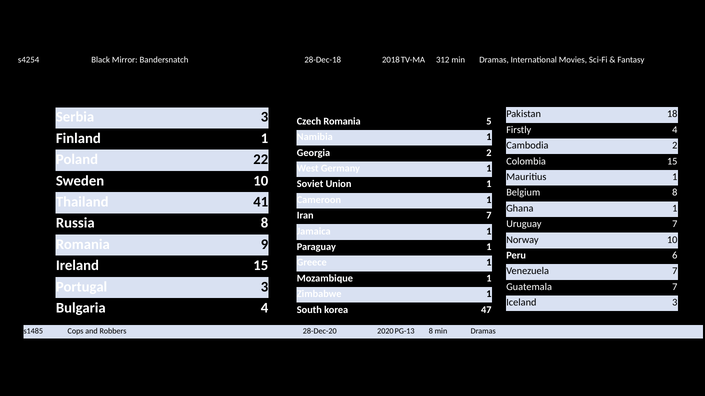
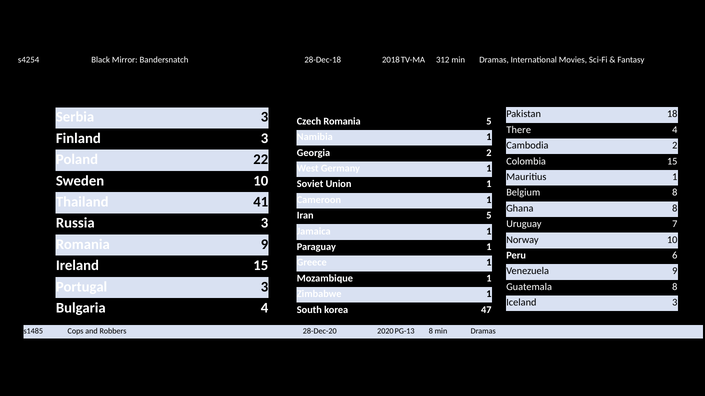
Firstly: Firstly -> There
Finland 1: 1 -> 3
Ghana 1: 1 -> 8
Iran 7: 7 -> 5
Russia 8: 8 -> 3
Venezuela 7: 7 -> 9
Guatemala 7: 7 -> 8
